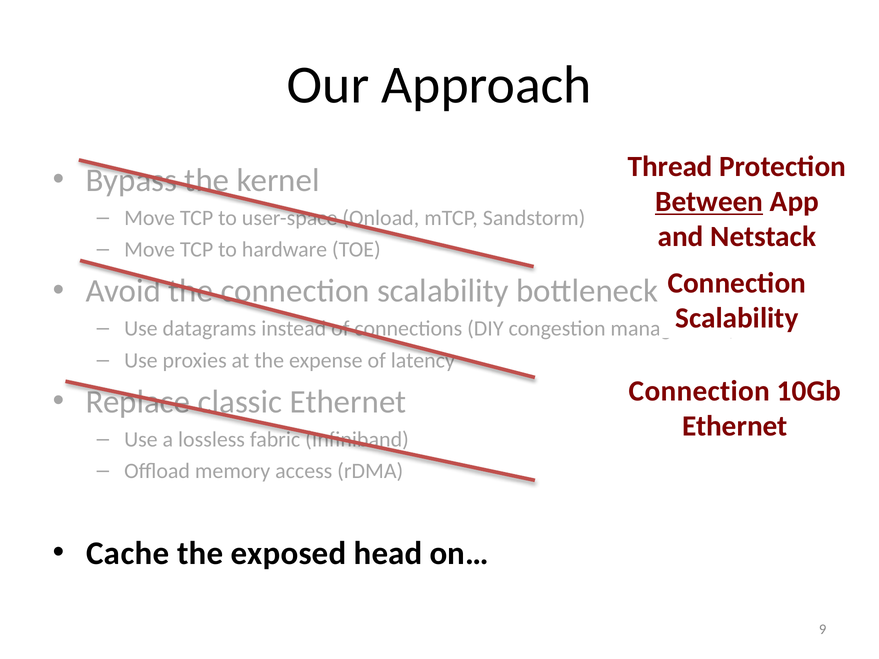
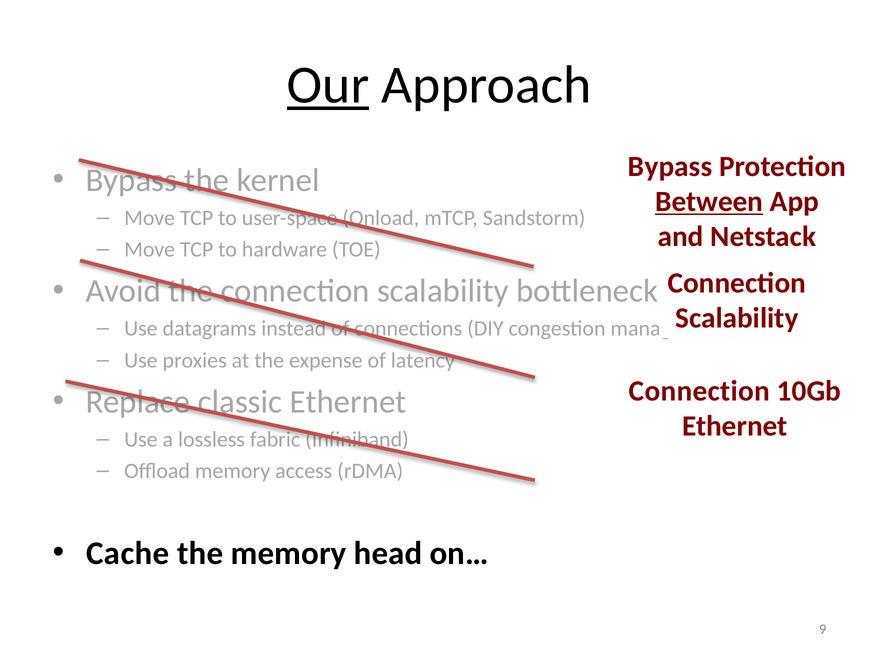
Our underline: none -> present
Thread at (670, 167): Thread -> Bypass
the exposed: exposed -> memory
